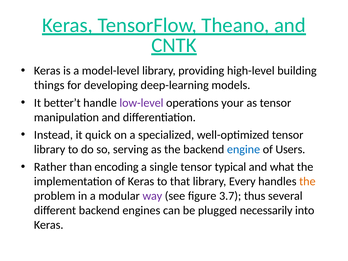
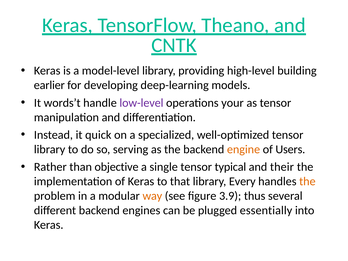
things: things -> earlier
better’t: better’t -> words’t
engine colour: blue -> orange
encoding: encoding -> objective
what: what -> their
way colour: purple -> orange
3.7: 3.7 -> 3.9
necessarily: necessarily -> essentially
